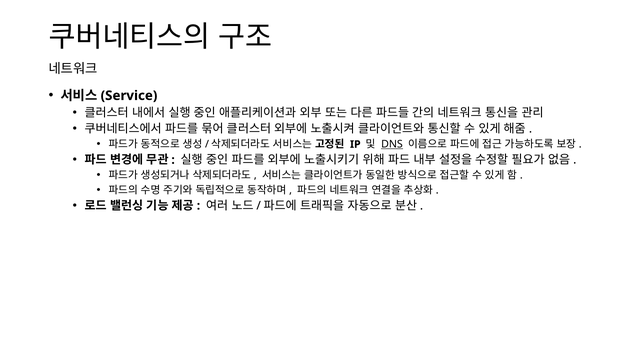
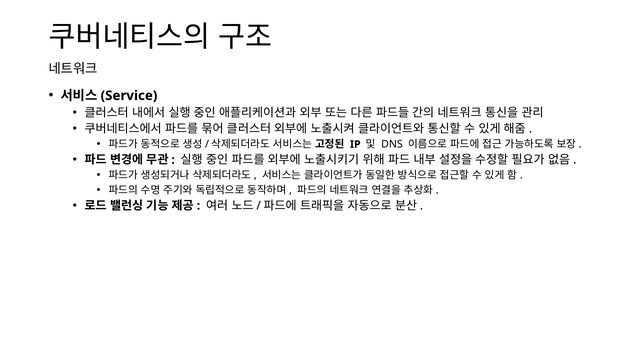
DNS underline: present -> none
